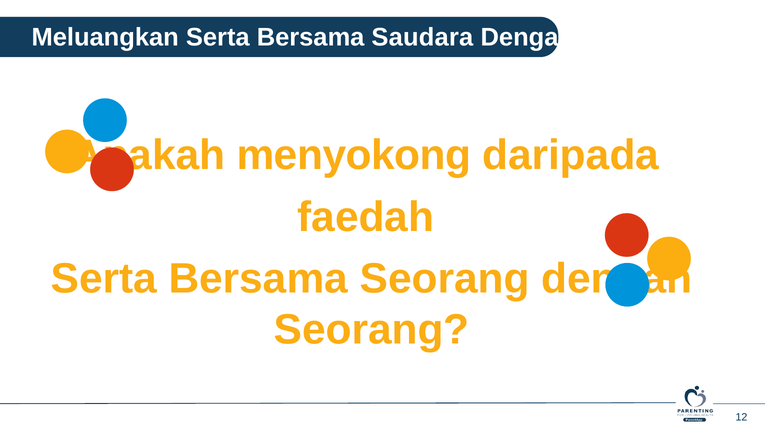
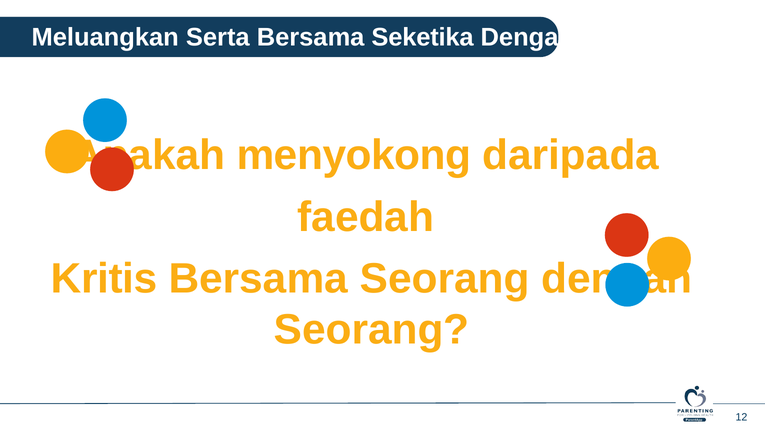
Saudara: Saudara -> Seketika
Serta at (104, 279): Serta -> Kritis
